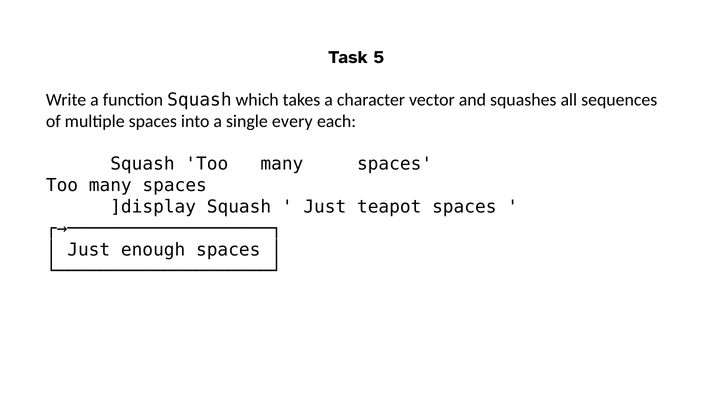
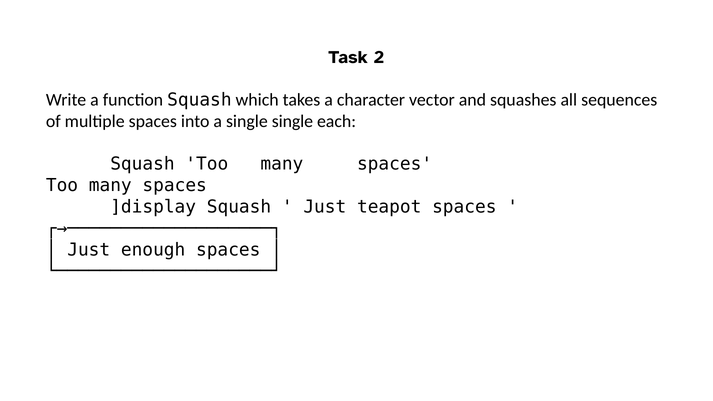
5: 5 -> 2
single every: every -> single
